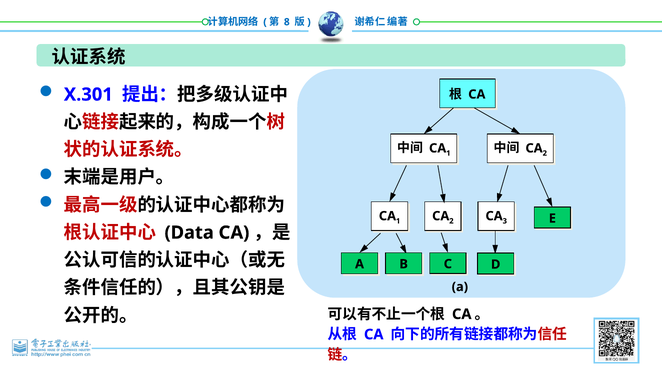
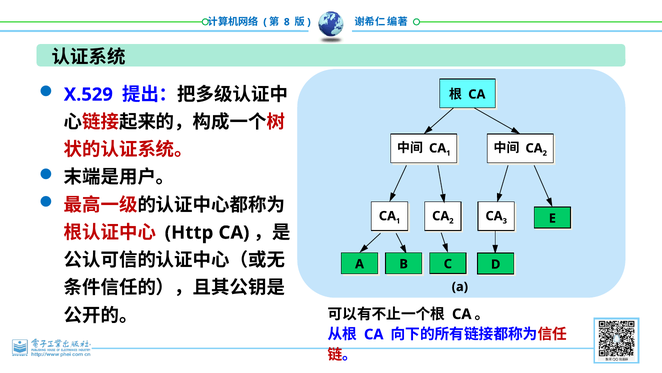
X.301: X.301 -> X.529
Data: Data -> Http
